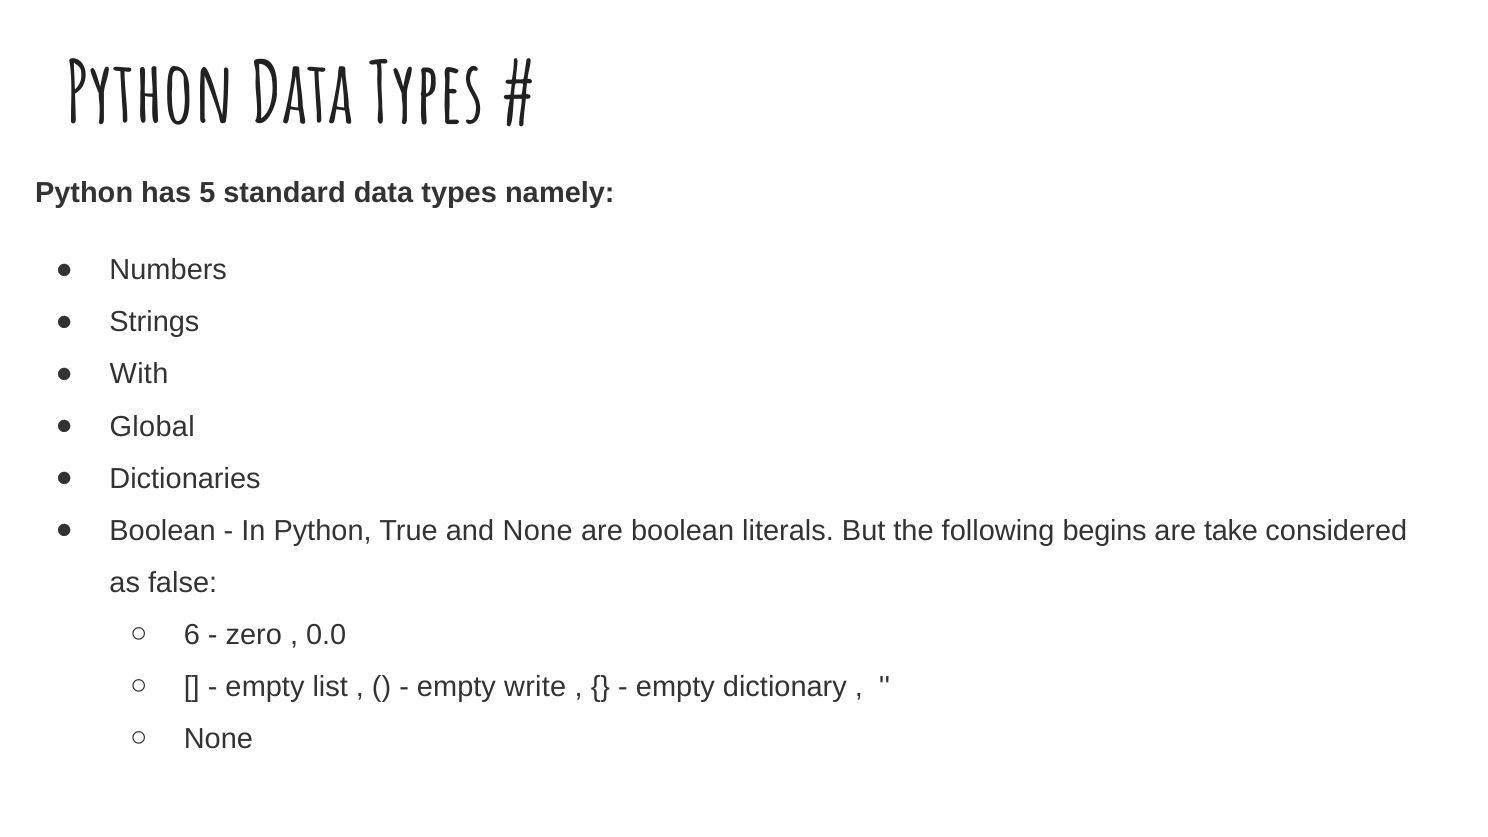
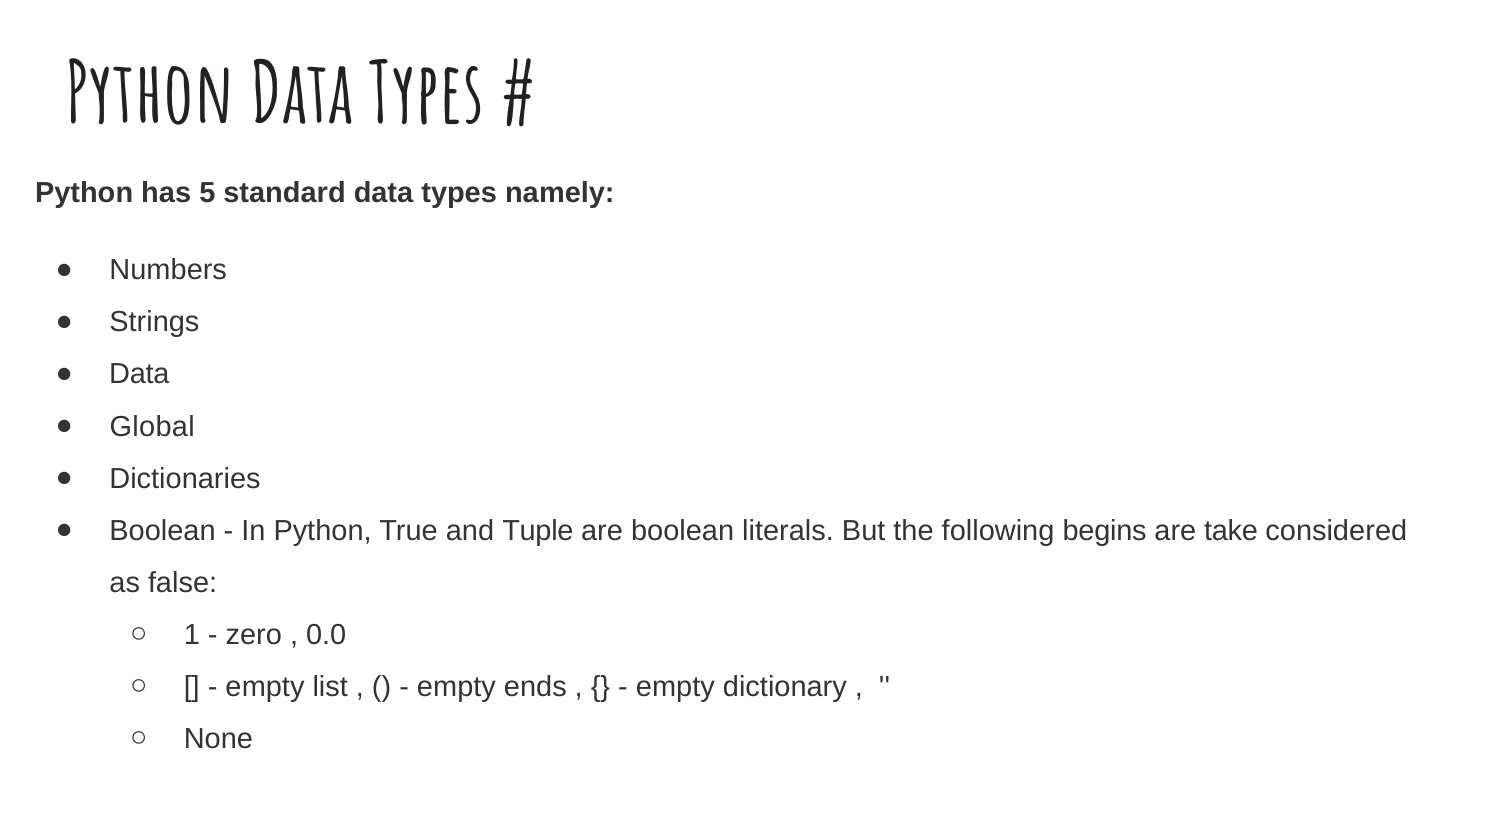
With at (139, 374): With -> Data
and None: None -> Tuple
6: 6 -> 1
write: write -> ends
